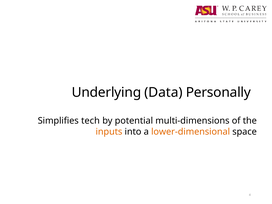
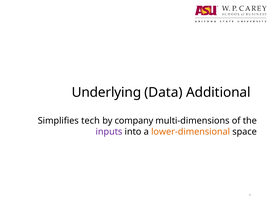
Personally: Personally -> Additional
potential: potential -> company
inputs colour: orange -> purple
